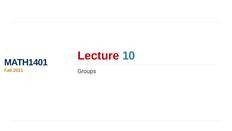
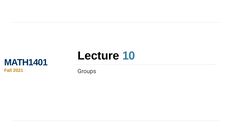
Lecture colour: red -> black
